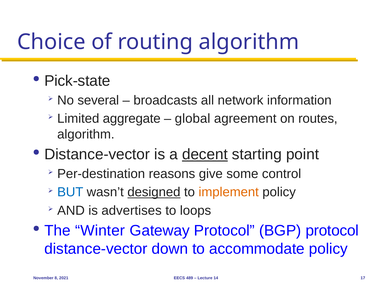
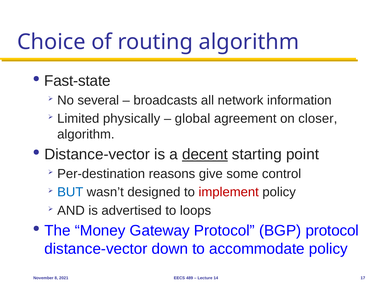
Pick-state: Pick-state -> Fast-state
aggregate: aggregate -> physically
routes: routes -> closer
designed underline: present -> none
implement colour: orange -> red
advertises: advertises -> advertised
Winter: Winter -> Money
